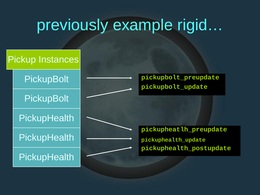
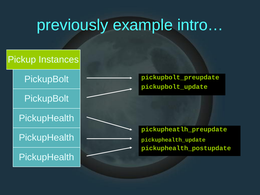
rigid…: rigid… -> intro…
